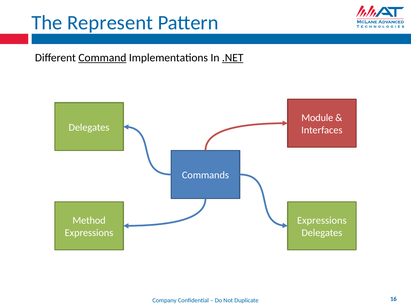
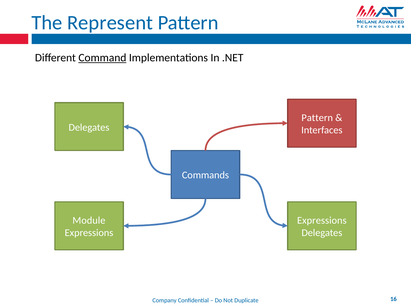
.NET underline: present -> none
Module at (317, 118): Module -> Pattern
Method: Method -> Module
